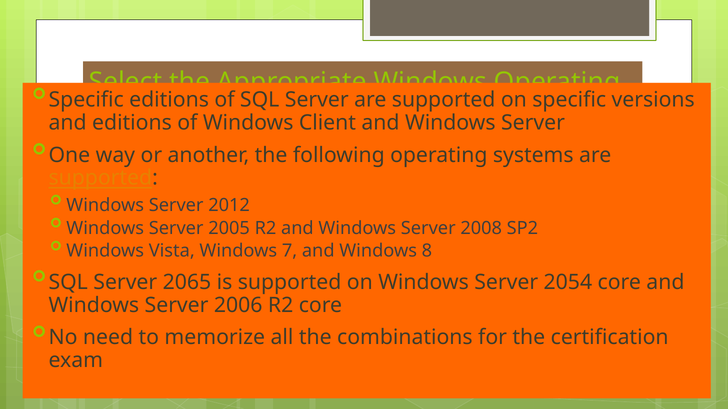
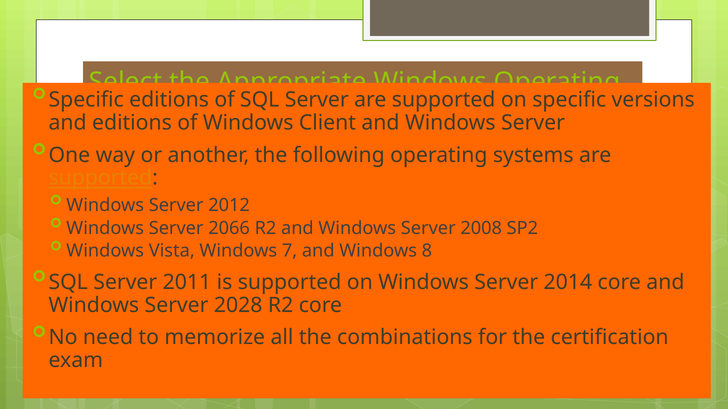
2005: 2005 -> 2066
2065: 2065 -> 2011
2054: 2054 -> 2014
2006: 2006 -> 2028
